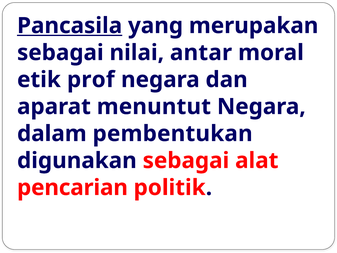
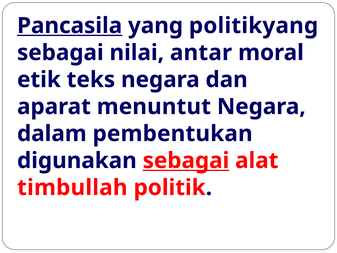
merupakan: merupakan -> politikyang
prof: prof -> teks
sebagai at (186, 160) underline: none -> present
pencarian: pencarian -> timbullah
